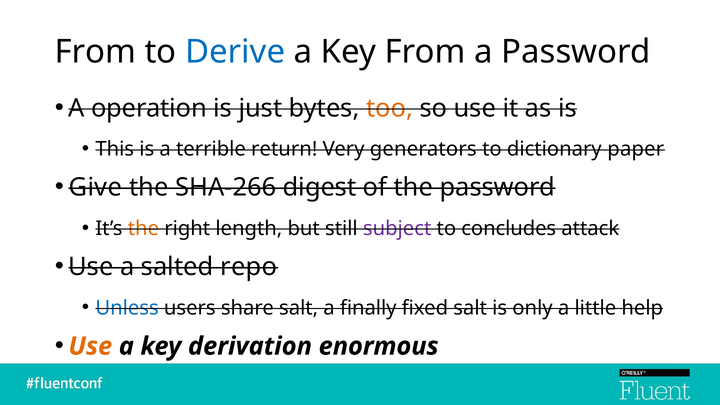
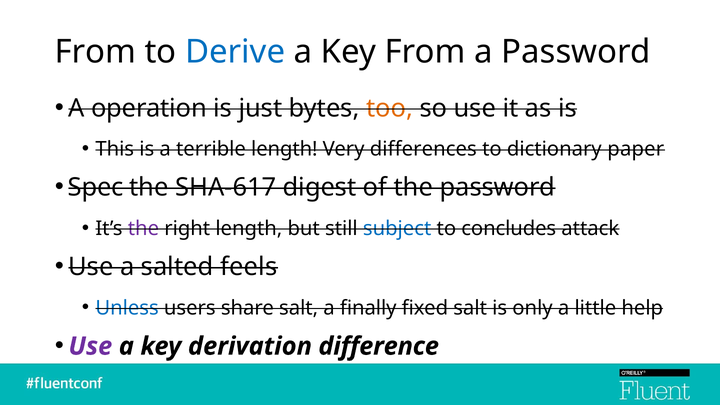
terrible return: return -> length
generators: generators -> differences
Give: Give -> Spec
SHA-266: SHA-266 -> SHA-617
the at (143, 228) colour: orange -> purple
subject colour: purple -> blue
repo: repo -> feels
Use at (90, 346) colour: orange -> purple
enormous: enormous -> difference
